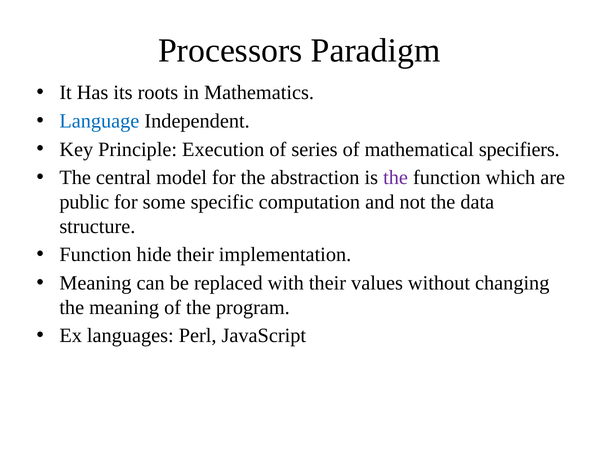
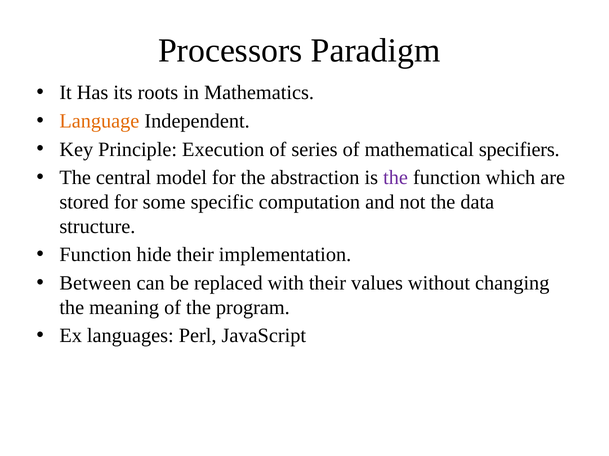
Language colour: blue -> orange
public: public -> stored
Meaning at (95, 284): Meaning -> Between
